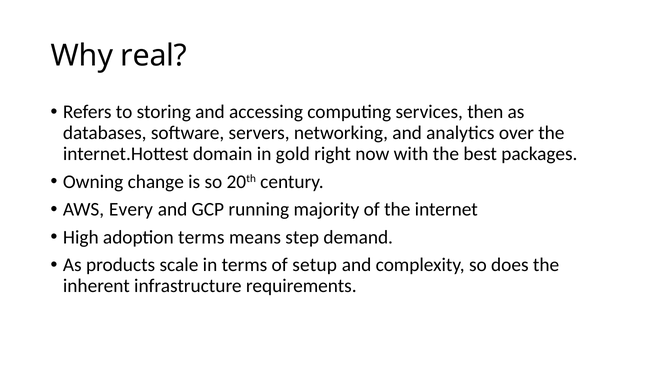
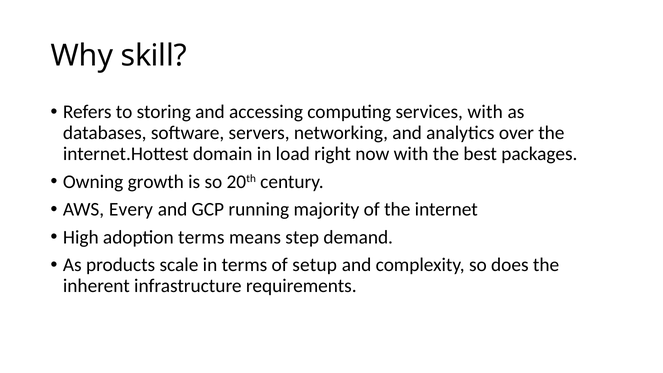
real: real -> skill
services then: then -> with
gold: gold -> load
change: change -> growth
